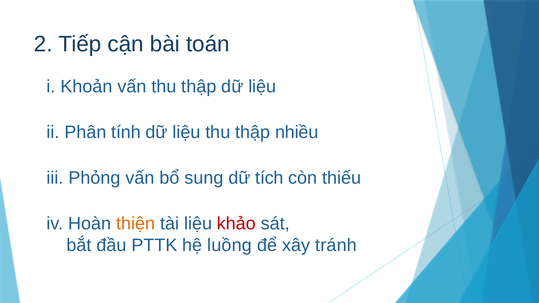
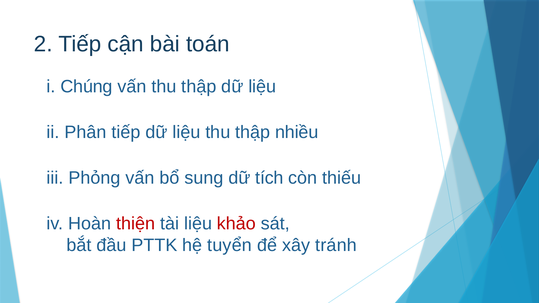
Khoản: Khoản -> Chúng
Phân tính: tính -> tiếp
thiện colour: orange -> red
luồng: luồng -> tuyển
